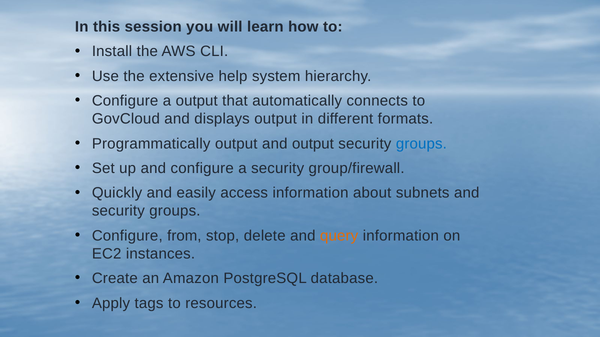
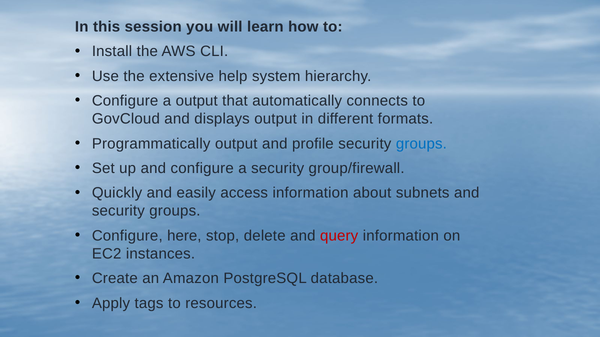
and output: output -> profile
from: from -> here
query colour: orange -> red
